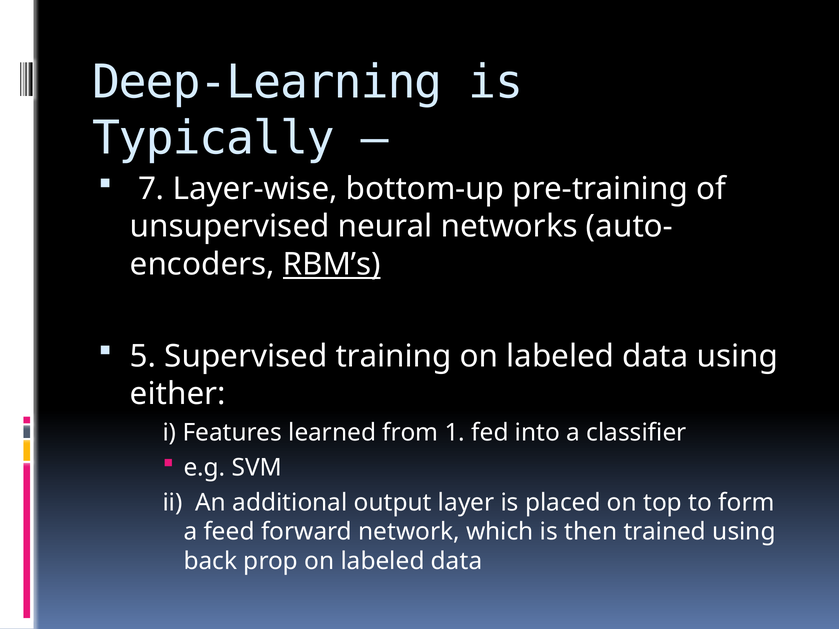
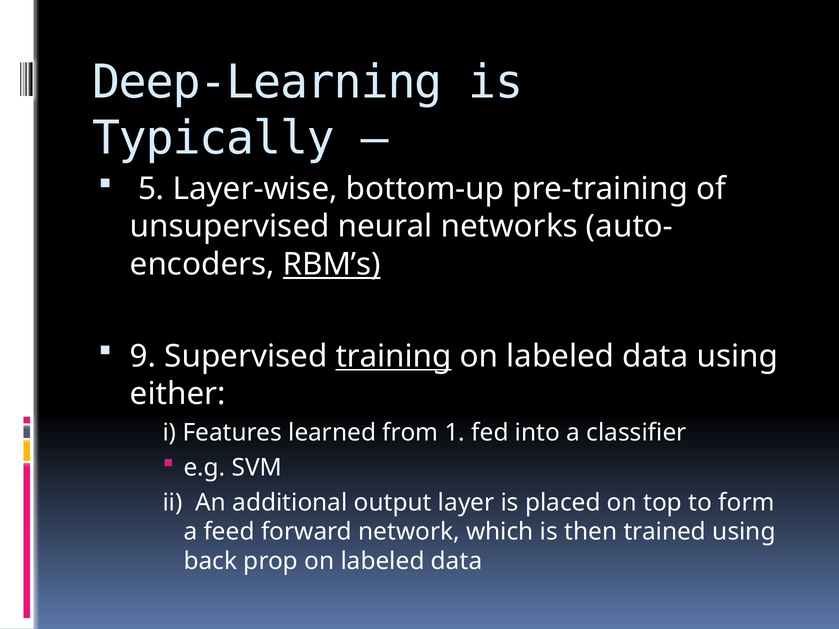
7: 7 -> 5
5: 5 -> 9
training underline: none -> present
